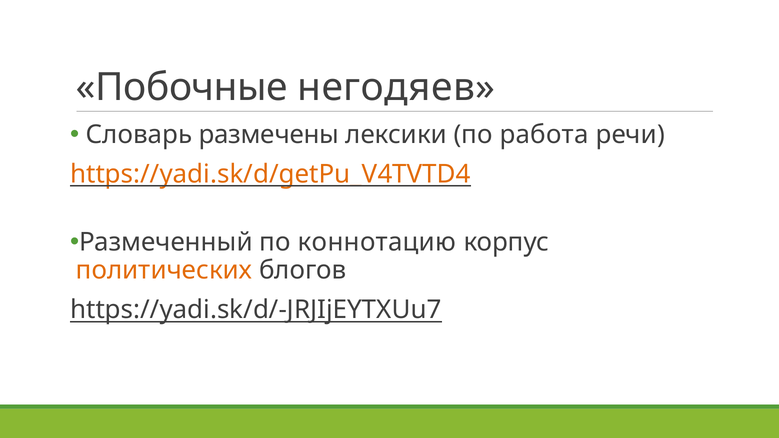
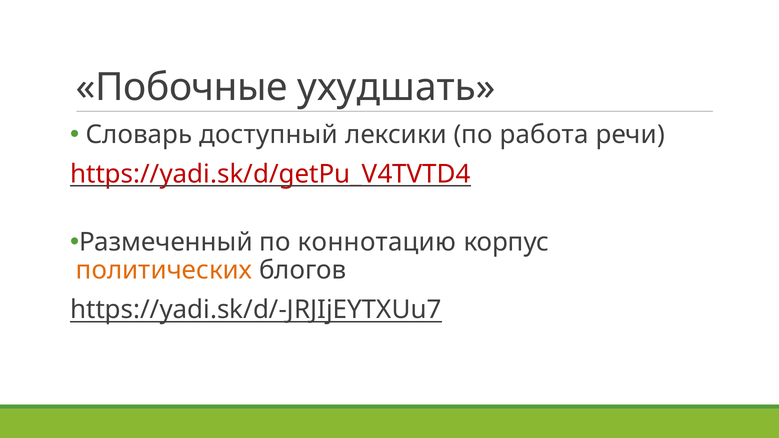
негодяев: негодяев -> ухудшать
размечены: размечены -> доступный
https://yadi.sk/d/getPu_V4TVTD4 colour: orange -> red
